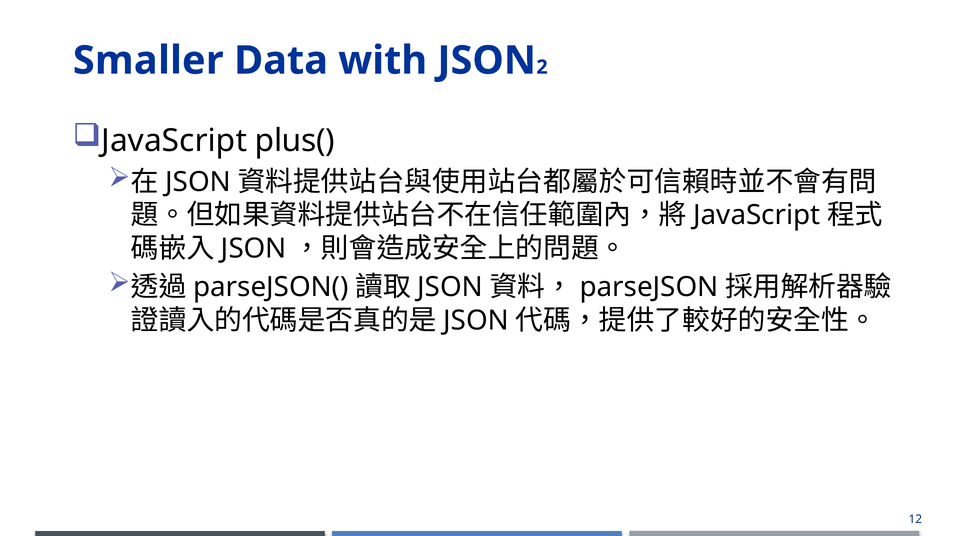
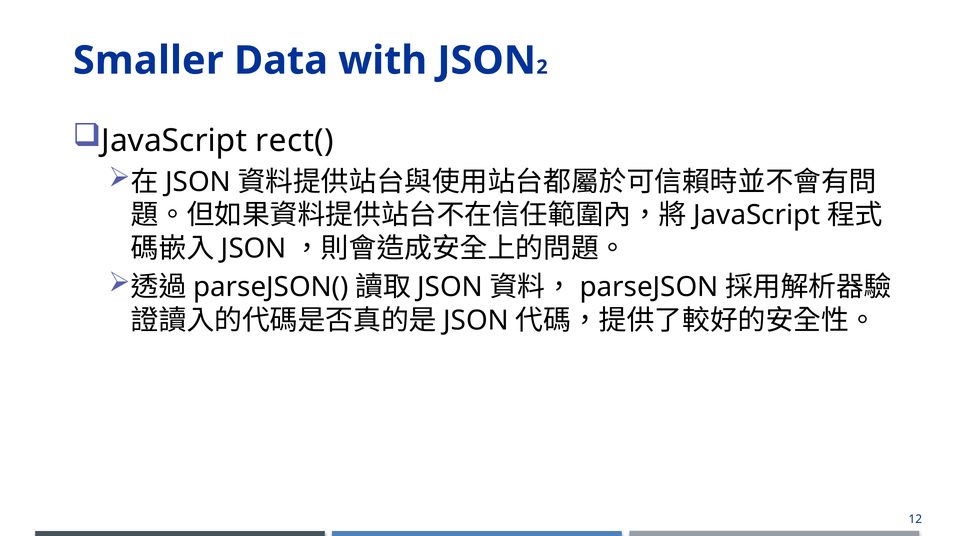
plus(: plus( -> rect(
